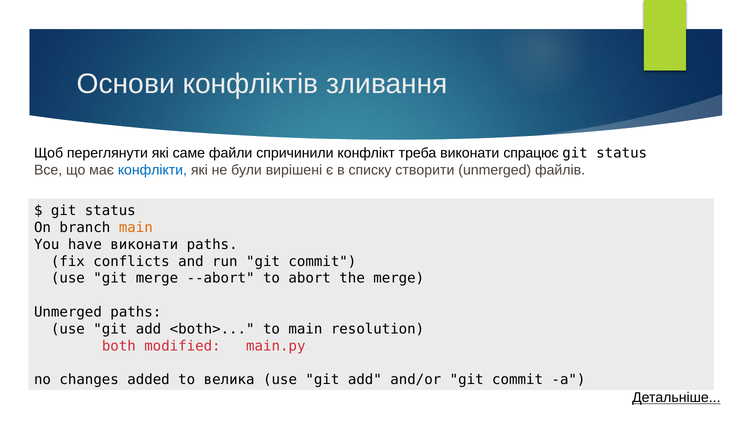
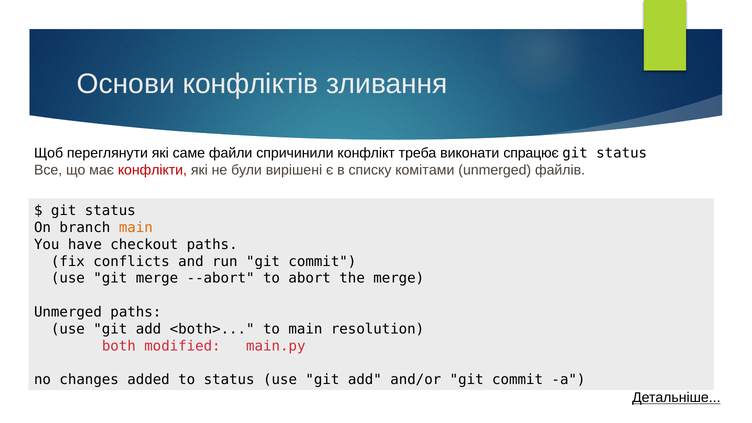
конфлікти colour: blue -> red
створити: створити -> комітами
have виконати: виконати -> checkout
to велика: велика -> status
